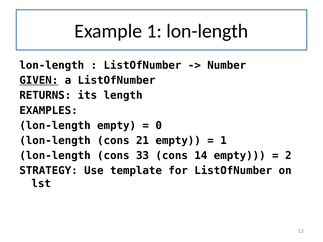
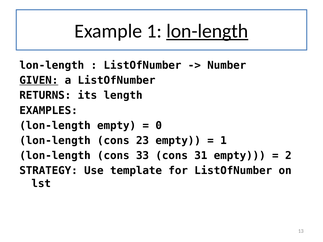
lon-length at (207, 31) underline: none -> present
21: 21 -> 23
14: 14 -> 31
